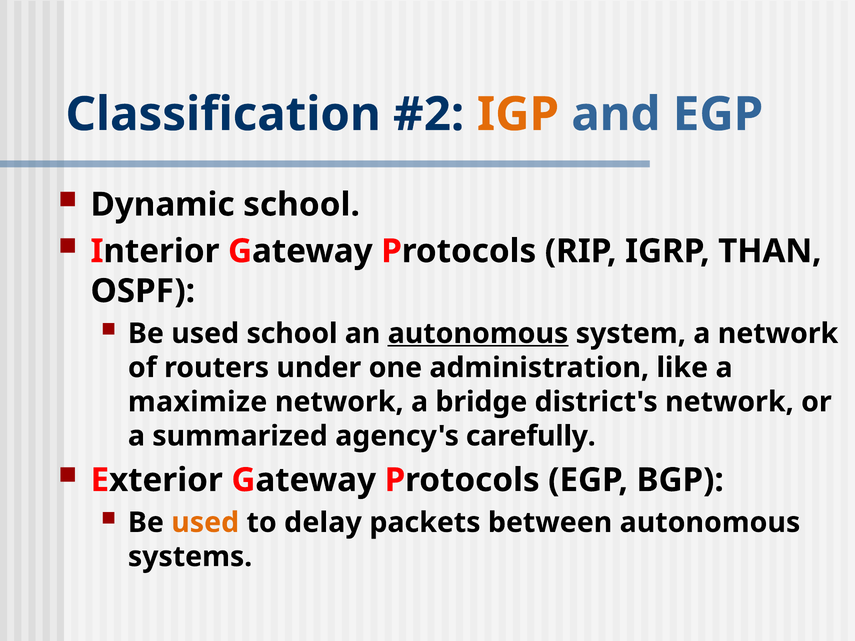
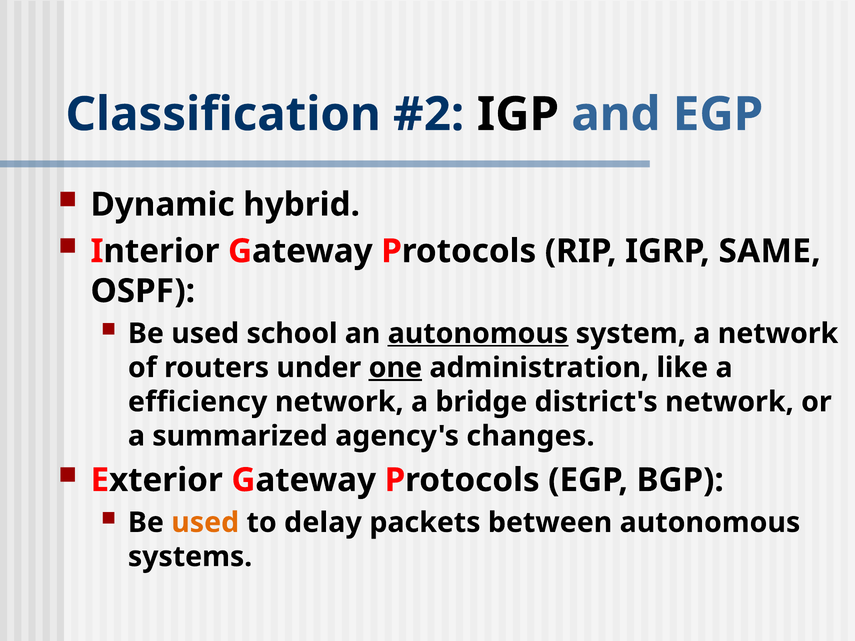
IGP colour: orange -> black
Dynamic school: school -> hybrid
THAN: THAN -> SAME
one underline: none -> present
maximize: maximize -> efficiency
carefully: carefully -> changes
